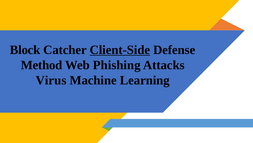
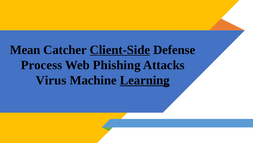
Block: Block -> Mean
Method: Method -> Process
Learning underline: none -> present
